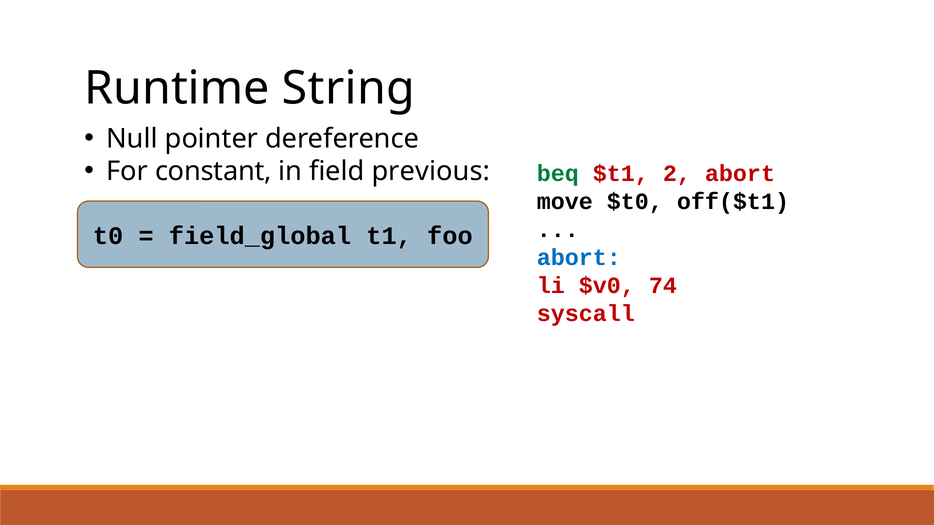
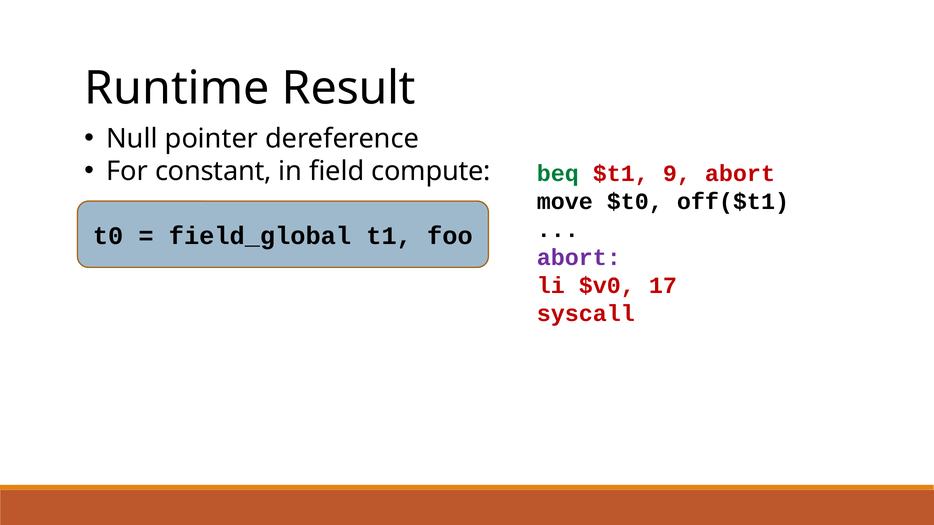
String: String -> Result
previous: previous -> compute
2: 2 -> 9
abort at (579, 258) colour: blue -> purple
74: 74 -> 17
